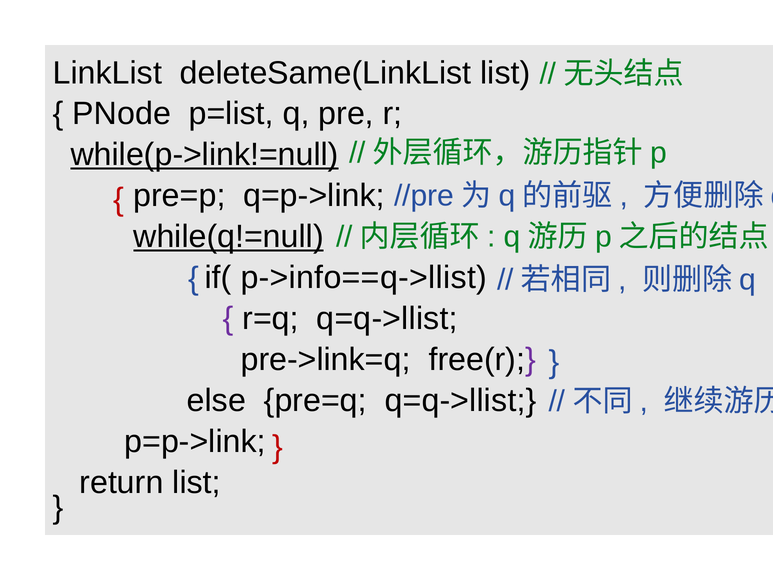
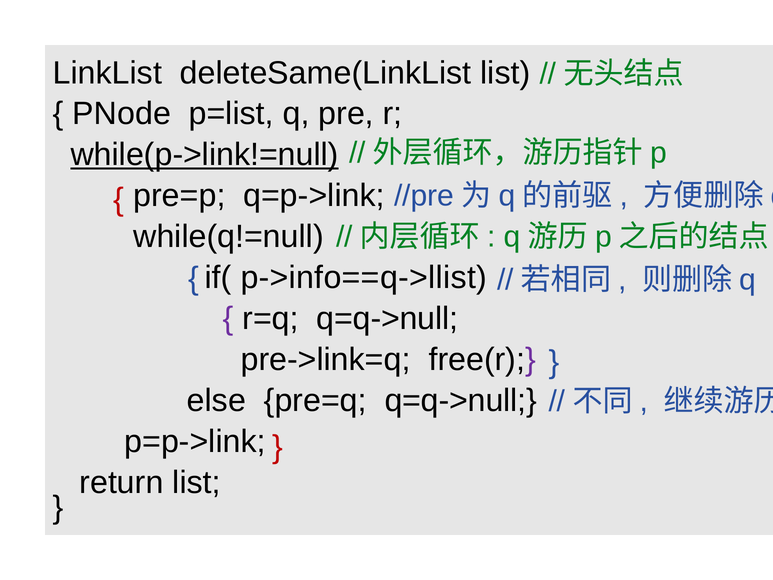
while(q!=null underline: present -> none
r=q q=q->llist: q=q->llist -> q=q->null
pre=q q=q->llist: q=q->llist -> q=q->null
